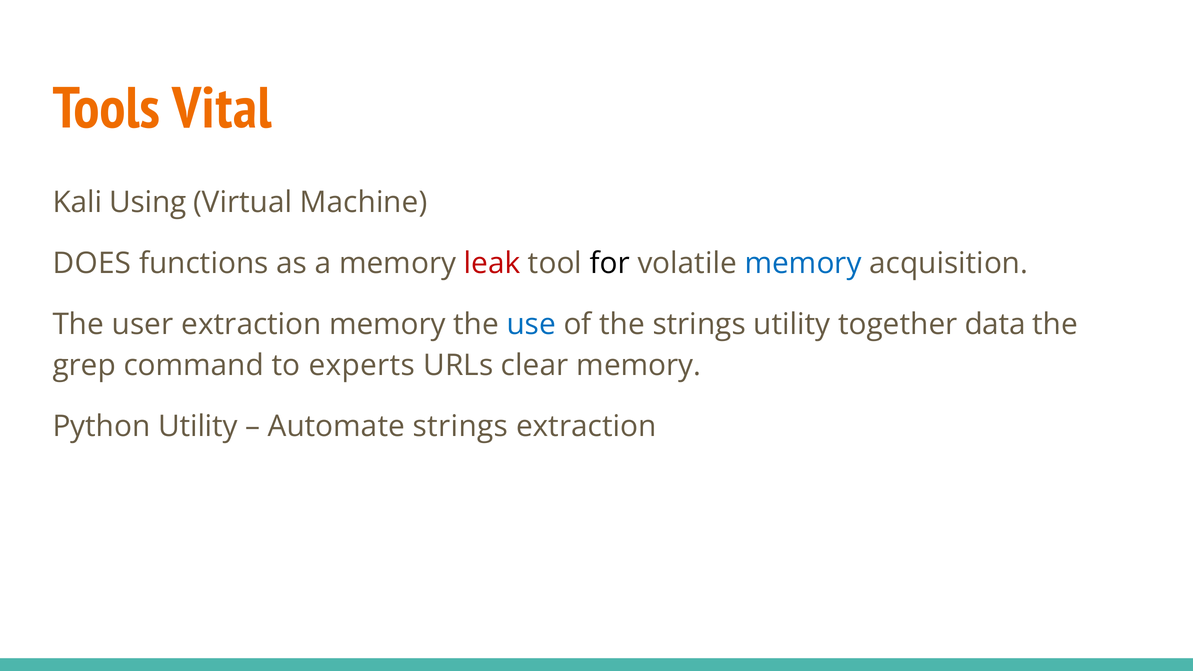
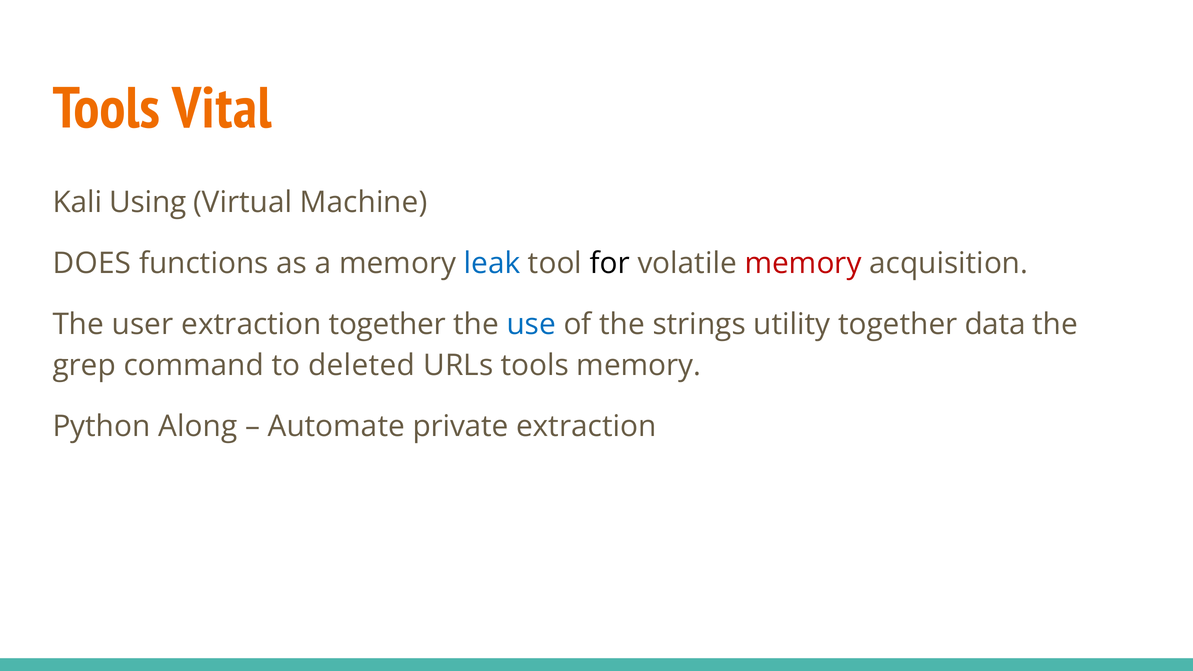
leak colour: red -> blue
memory at (803, 264) colour: blue -> red
extraction memory: memory -> together
experts: experts -> deleted
URLs clear: clear -> tools
Python Utility: Utility -> Along
Automate strings: strings -> private
